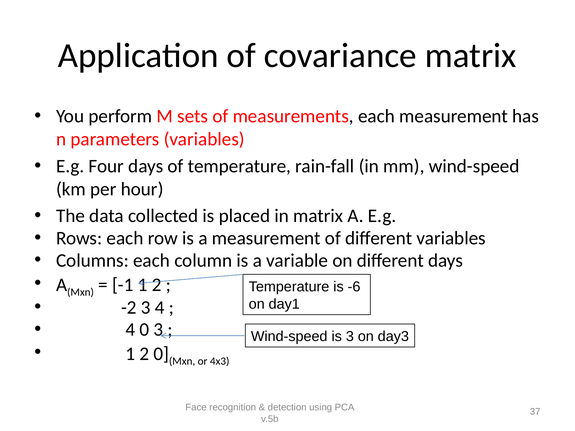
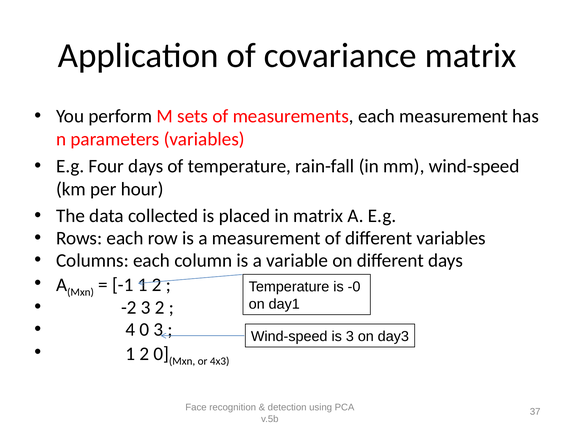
-6: -6 -> -0
3 4: 4 -> 2
